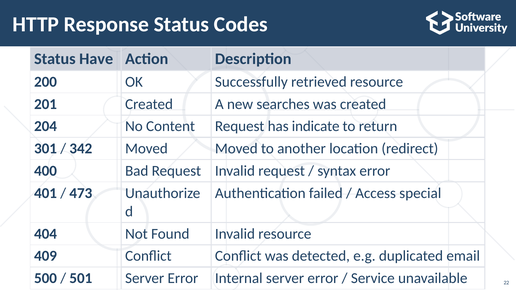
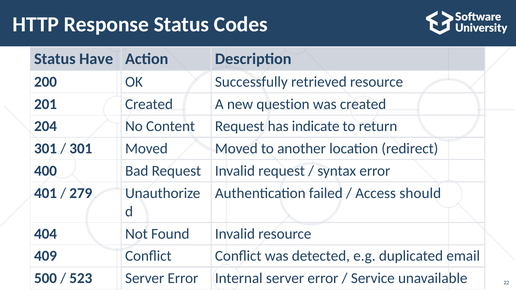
searches: searches -> question
342 at (81, 149): 342 -> 301
473: 473 -> 279
special: special -> should
501: 501 -> 523
